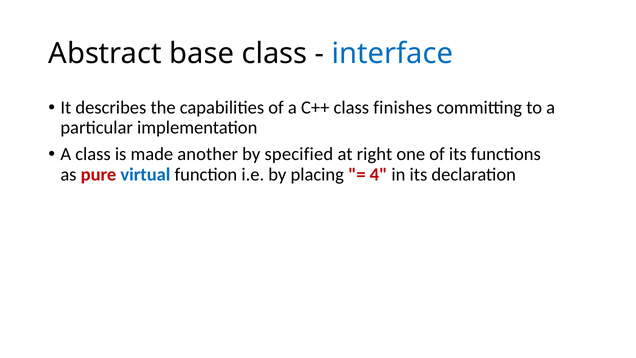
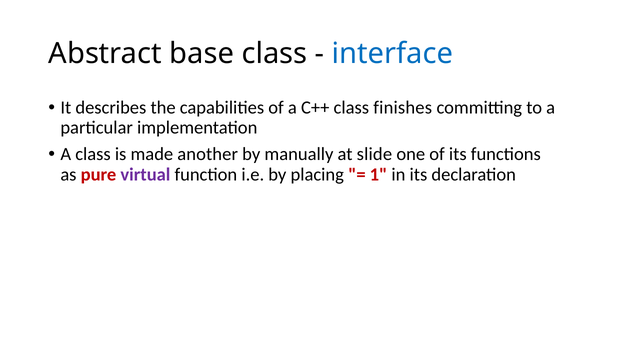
specified: specified -> manually
right: right -> slide
virtual colour: blue -> purple
4: 4 -> 1
